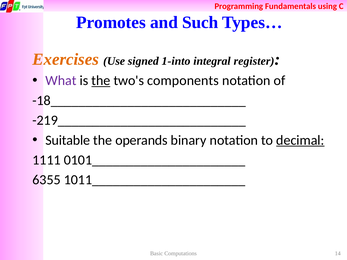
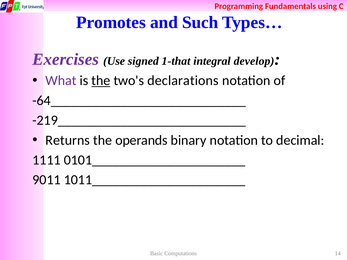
Exercises colour: orange -> purple
1-into: 1-into -> 1-that
register: register -> develop
components: components -> declarations
-18____________________________: -18____________________________ -> -64____________________________
Suitable: Suitable -> Returns
decimal underline: present -> none
6355: 6355 -> 9011
